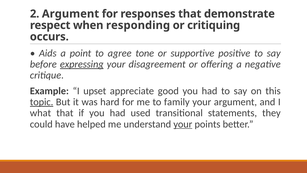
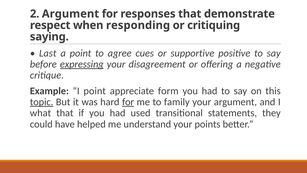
occurs: occurs -> saying
Aids: Aids -> Last
tone: tone -> cues
I upset: upset -> point
good: good -> form
for at (128, 102) underline: none -> present
your at (183, 124) underline: present -> none
